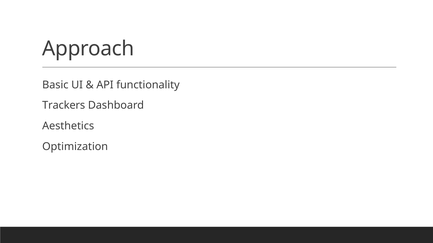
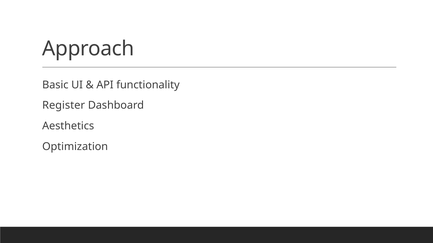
Trackers: Trackers -> Register
